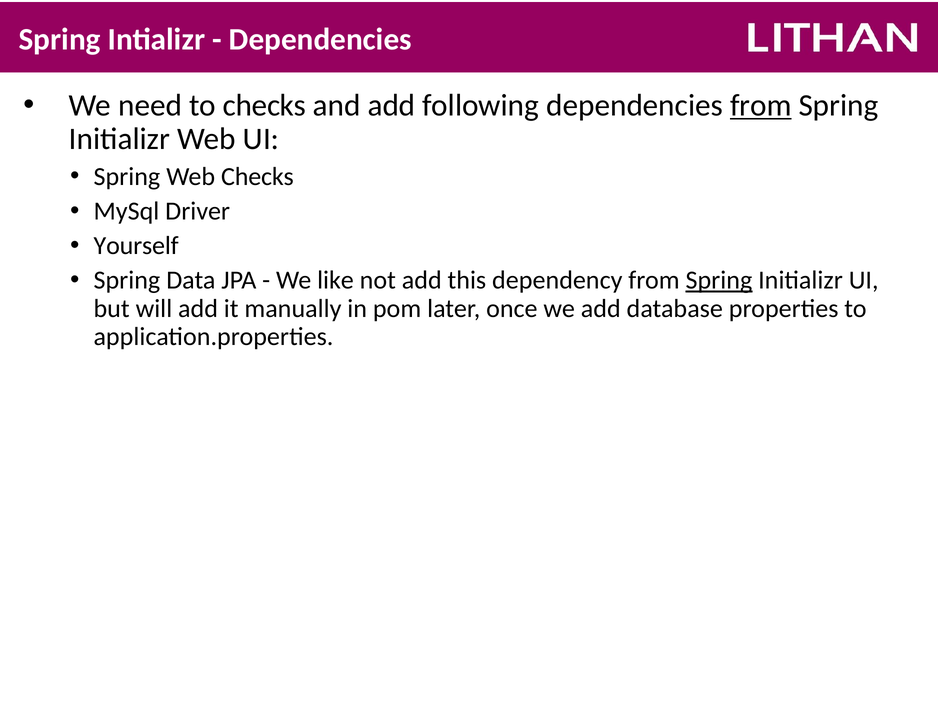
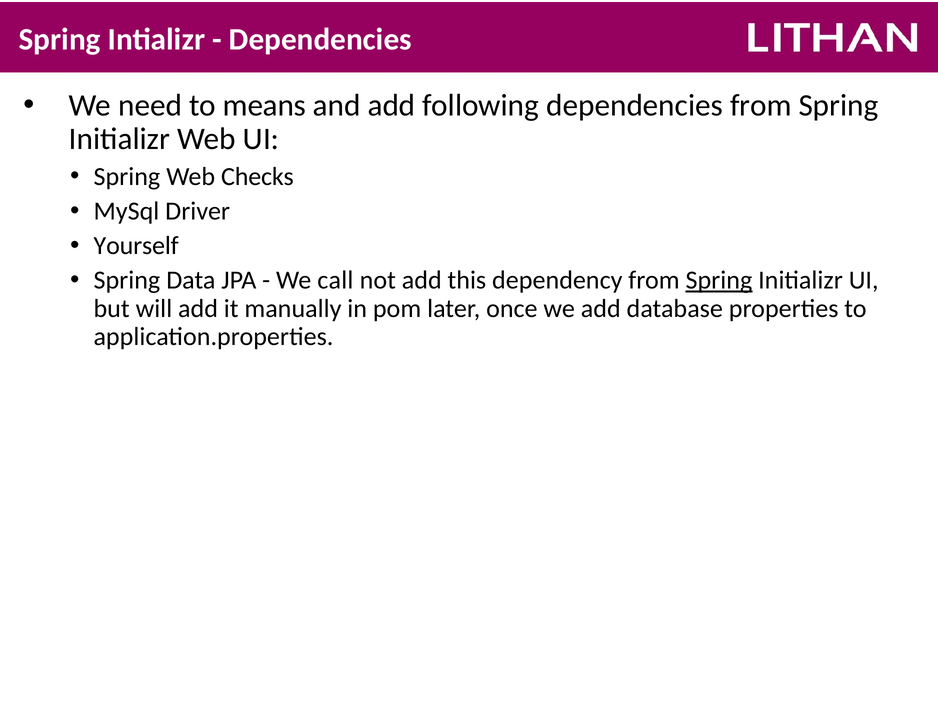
to checks: checks -> means
from at (761, 105) underline: present -> none
like: like -> call
